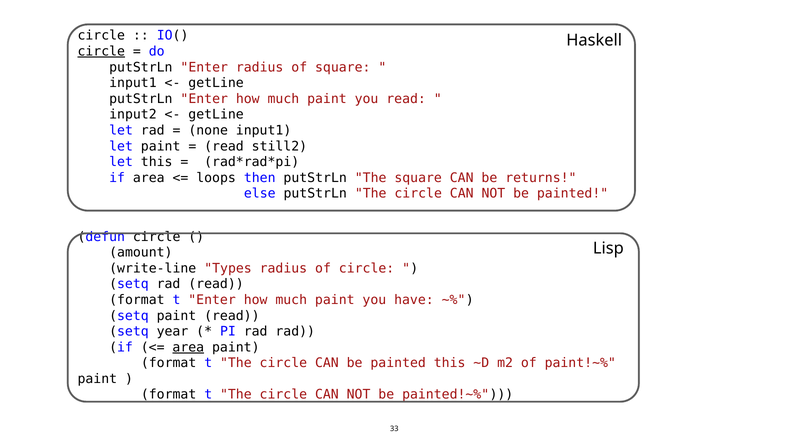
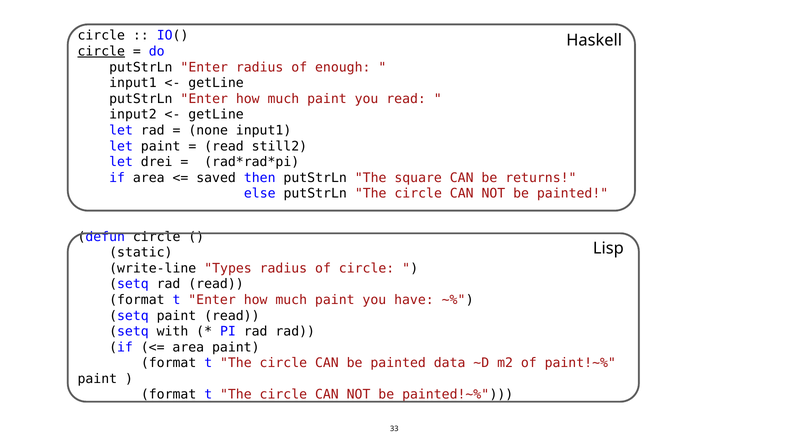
of square: square -> enough
let this: this -> drei
loops: loops -> saved
amount: amount -> static
year: year -> with
area at (188, 347) underline: present -> none
painted this: this -> data
